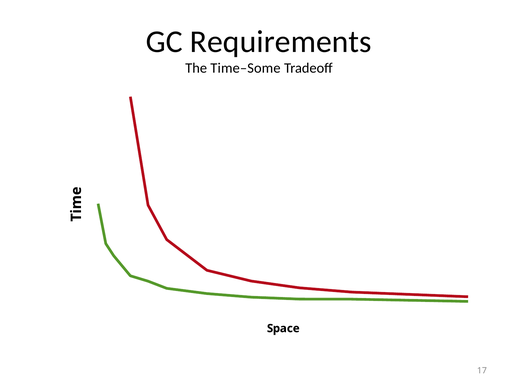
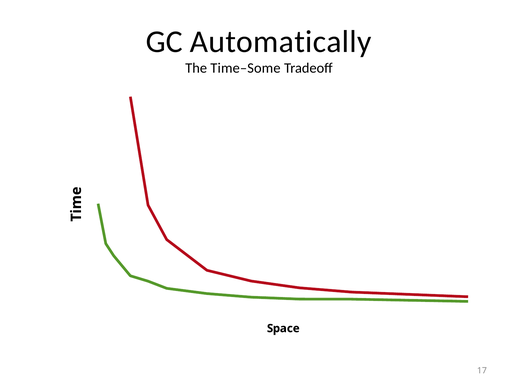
Requirements: Requirements -> Automatically
